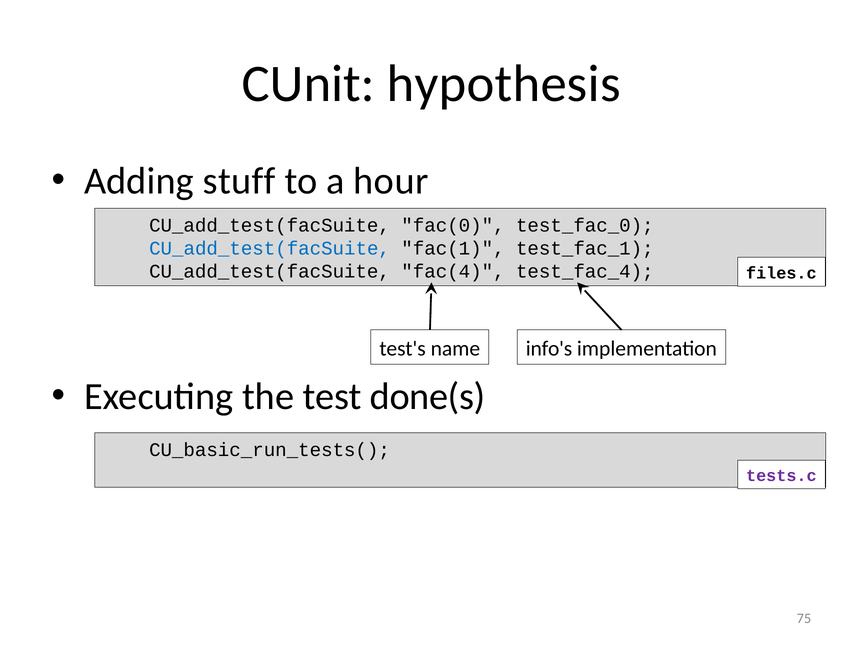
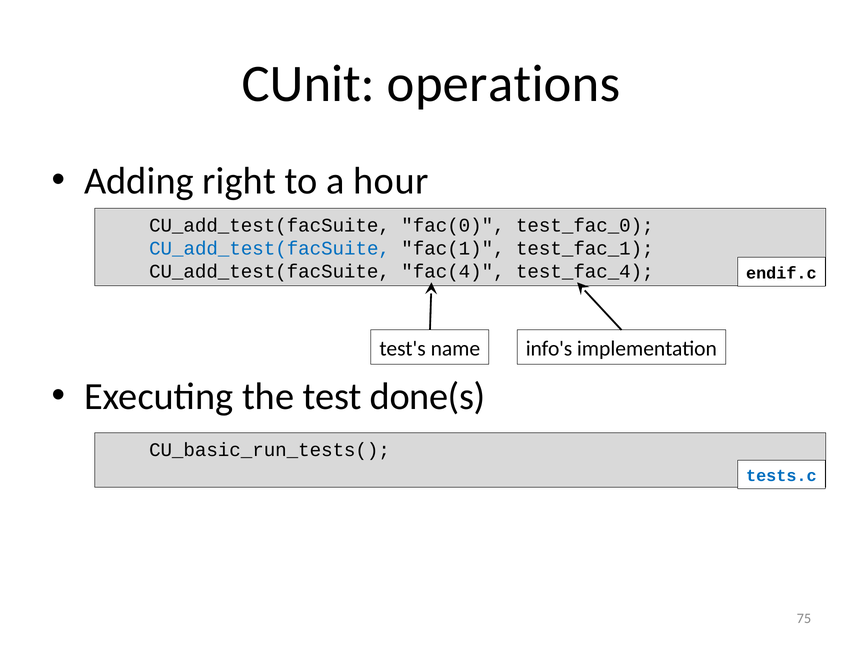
hypothesis: hypothesis -> operations
stuff: stuff -> right
files.c: files.c -> endif.c
tests.c colour: purple -> blue
